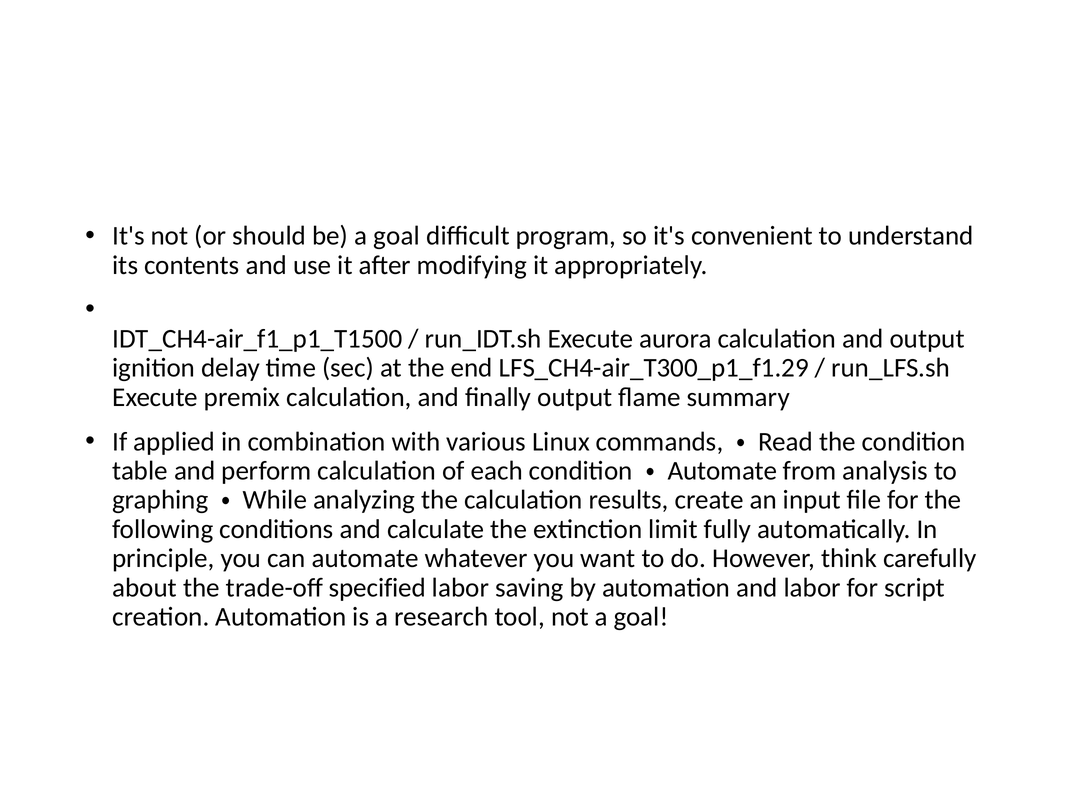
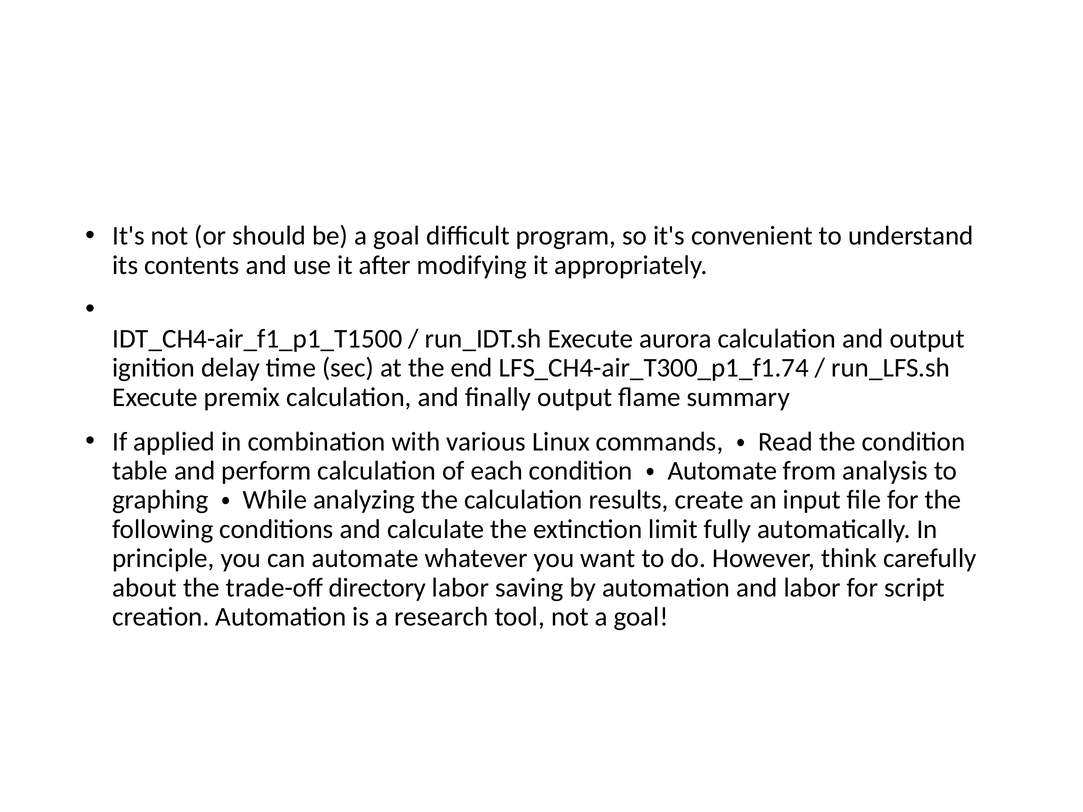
LFS_CH4-air_T300_p1_f1.29: LFS_CH4-air_T300_p1_f1.29 -> LFS_CH4-air_T300_p1_f1.74
specified: specified -> directory
